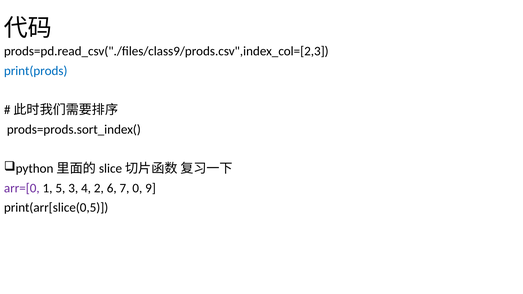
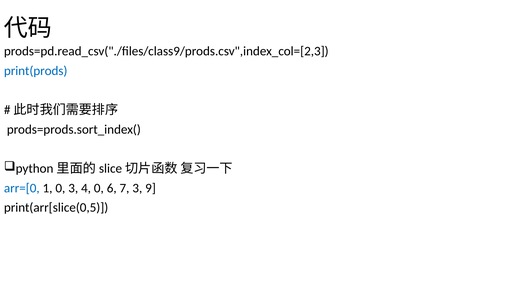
arr=[0 colour: purple -> blue
1 5: 5 -> 0
4 2: 2 -> 0
7 0: 0 -> 3
